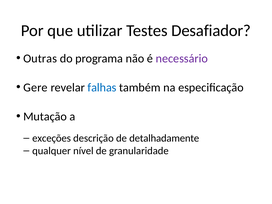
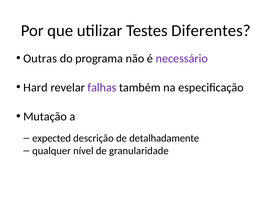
Desafiador: Desafiador -> Diferentes
Gere: Gere -> Hard
falhas colour: blue -> purple
exceções: exceções -> expected
